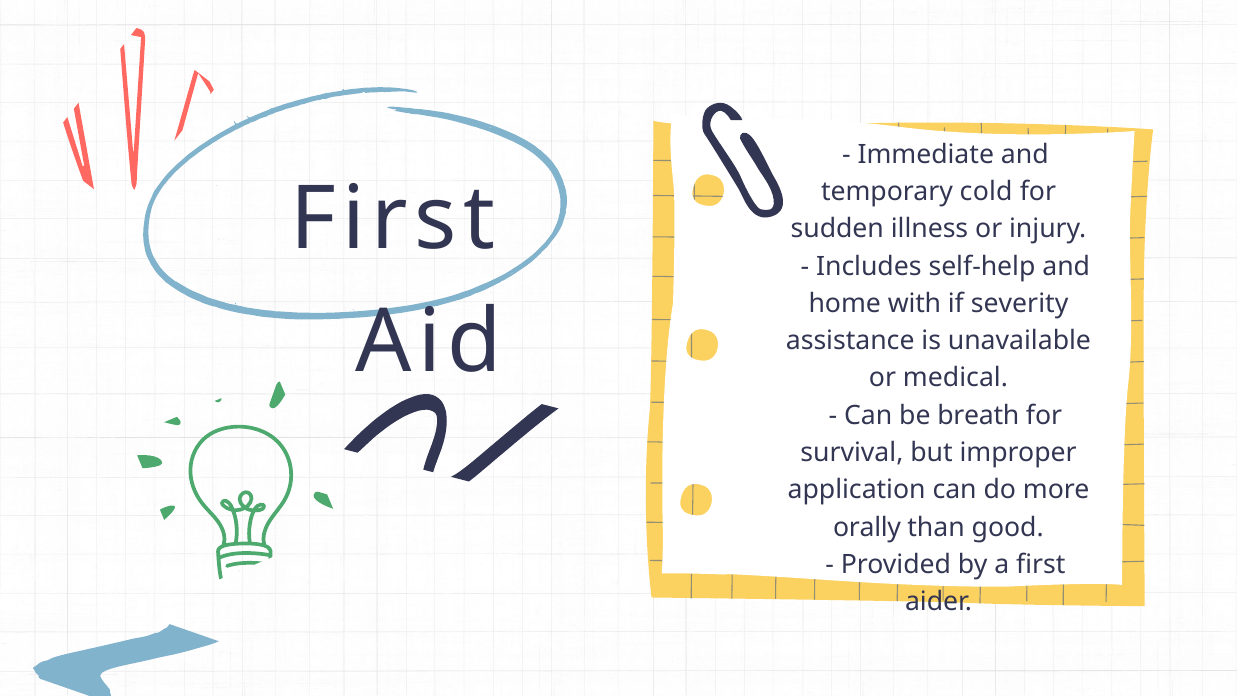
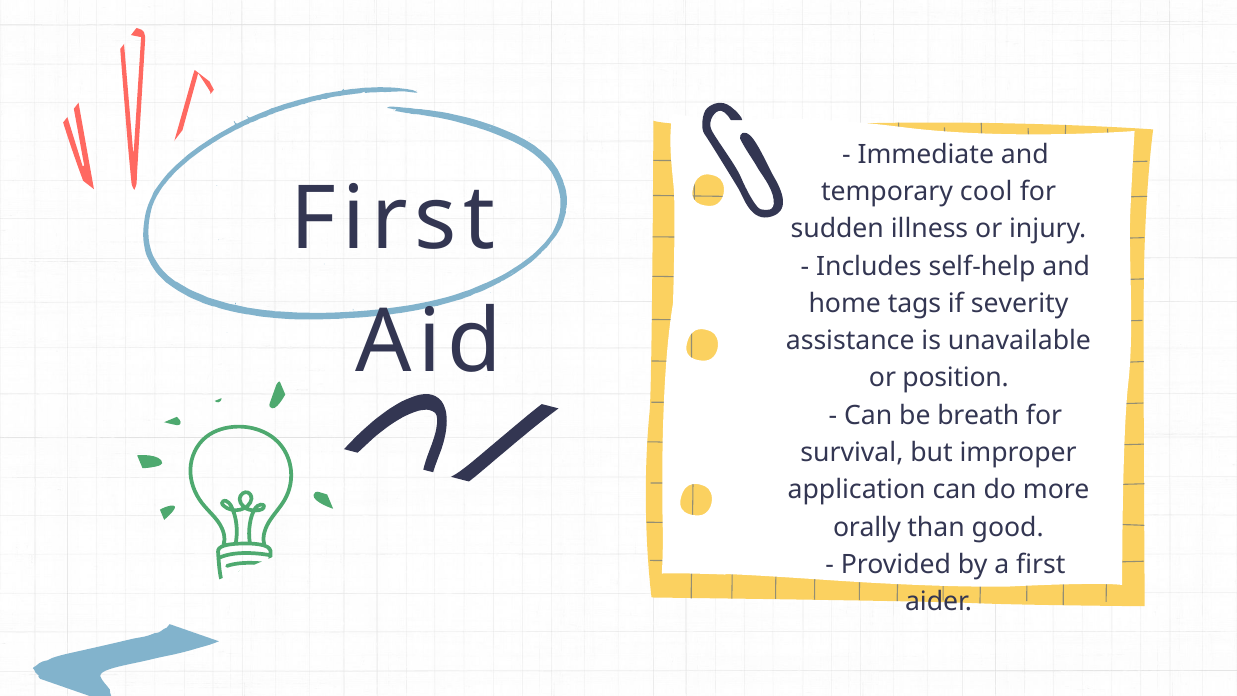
cold: cold -> cool
with: with -> tags
medical: medical -> position
